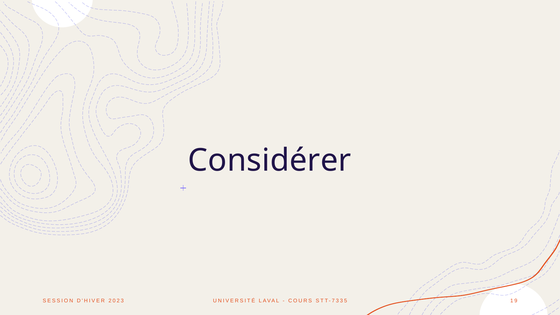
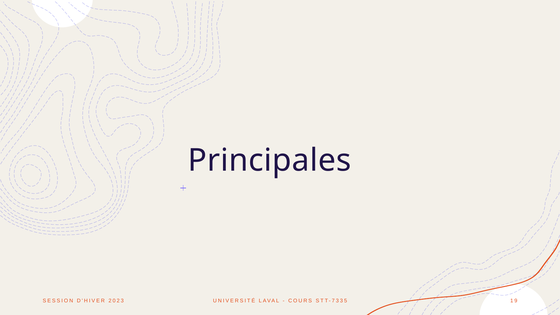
Considérer: Considérer -> Principales
